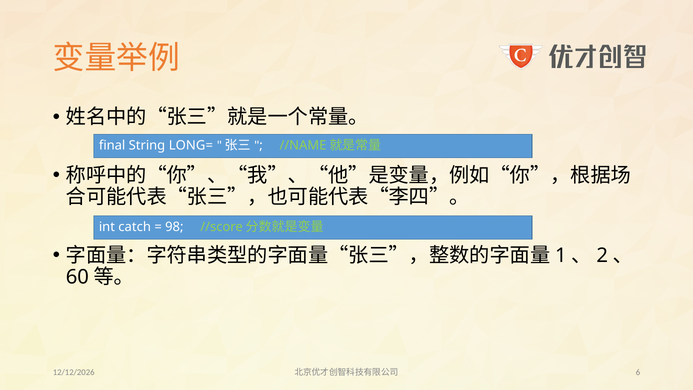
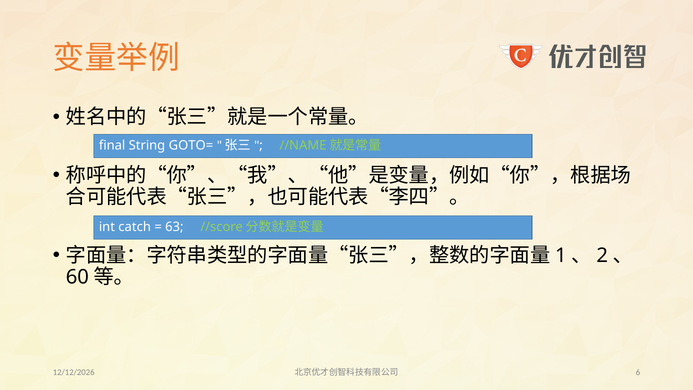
LONG=: LONG= -> GOTO=
98: 98 -> 63
